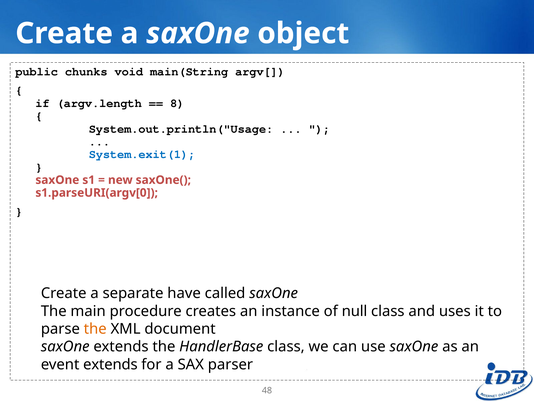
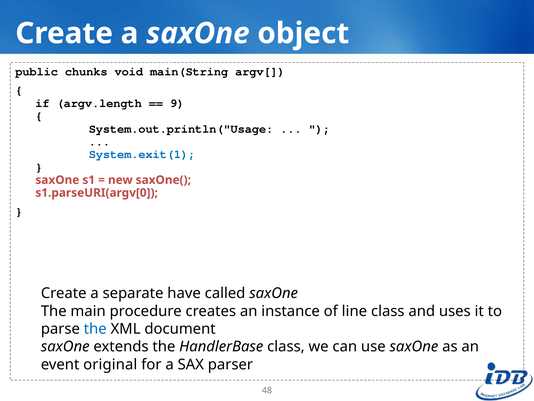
8: 8 -> 9
null: null -> line
the at (95, 329) colour: orange -> blue
event extends: extends -> original
